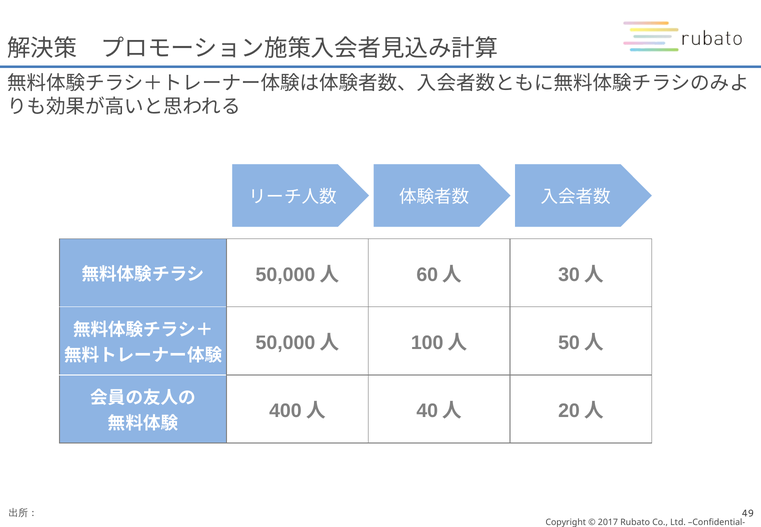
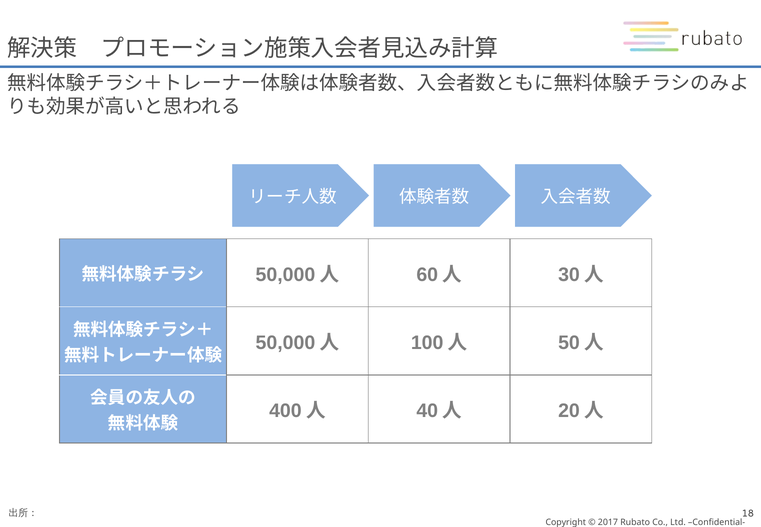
49: 49 -> 18
